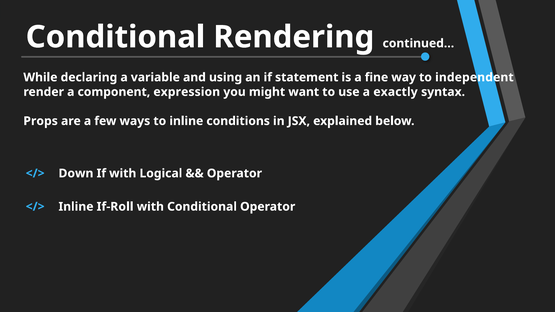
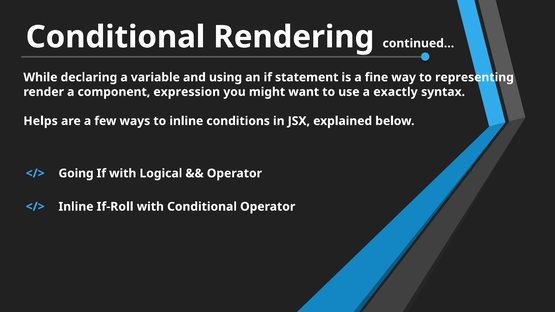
independent: independent -> representing
Props: Props -> Helps
Down: Down -> Going
